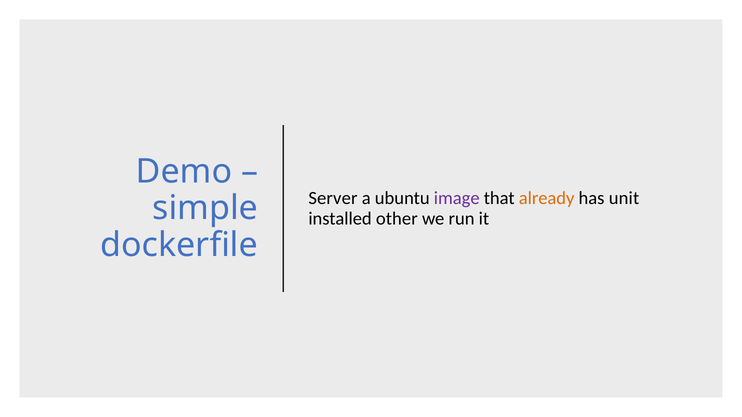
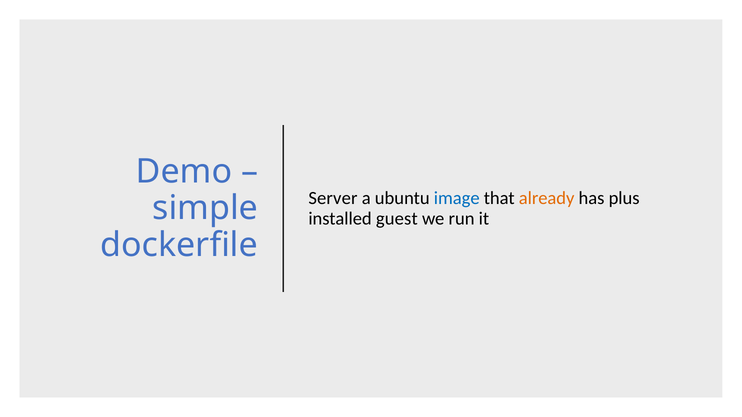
image colour: purple -> blue
unit: unit -> plus
other: other -> guest
